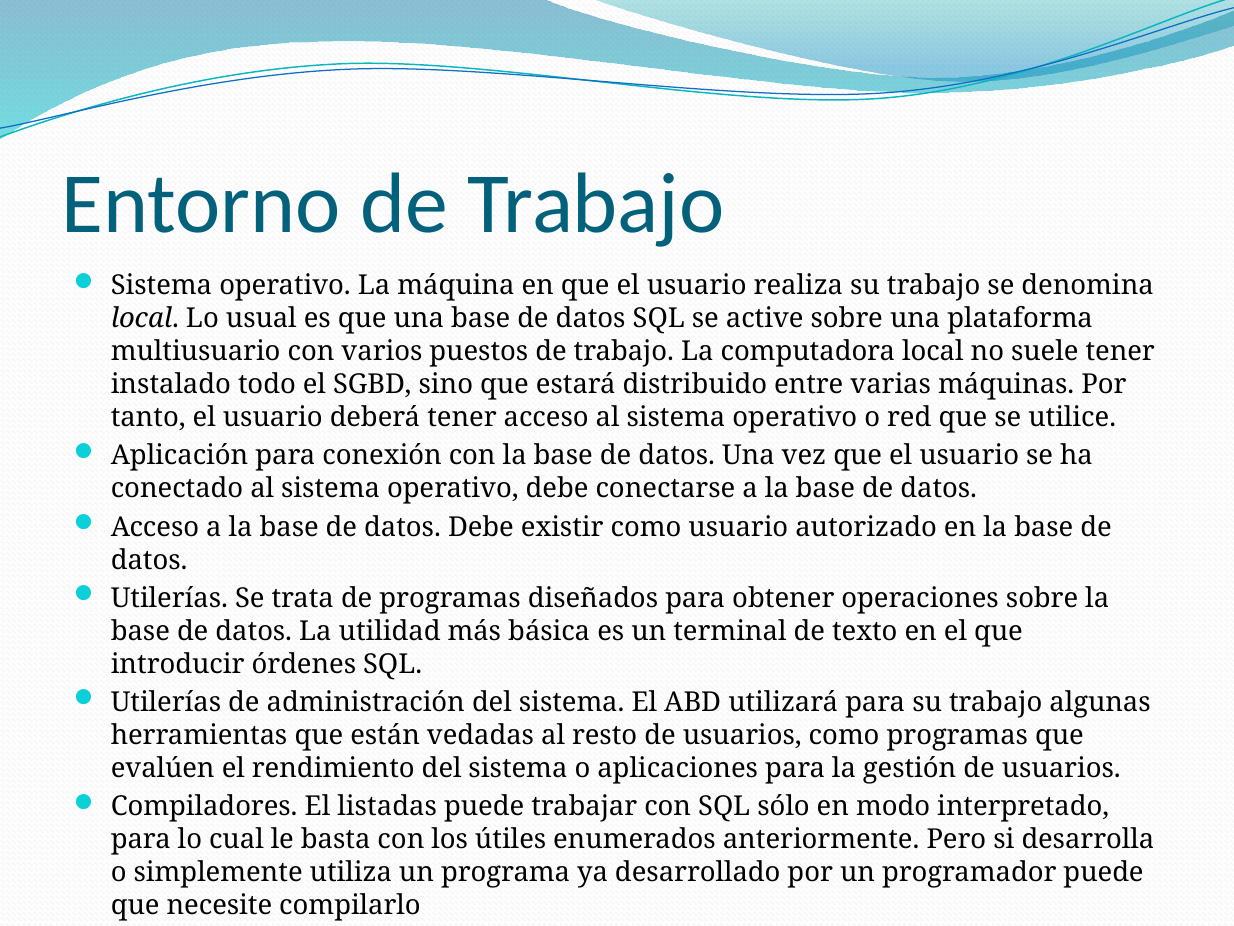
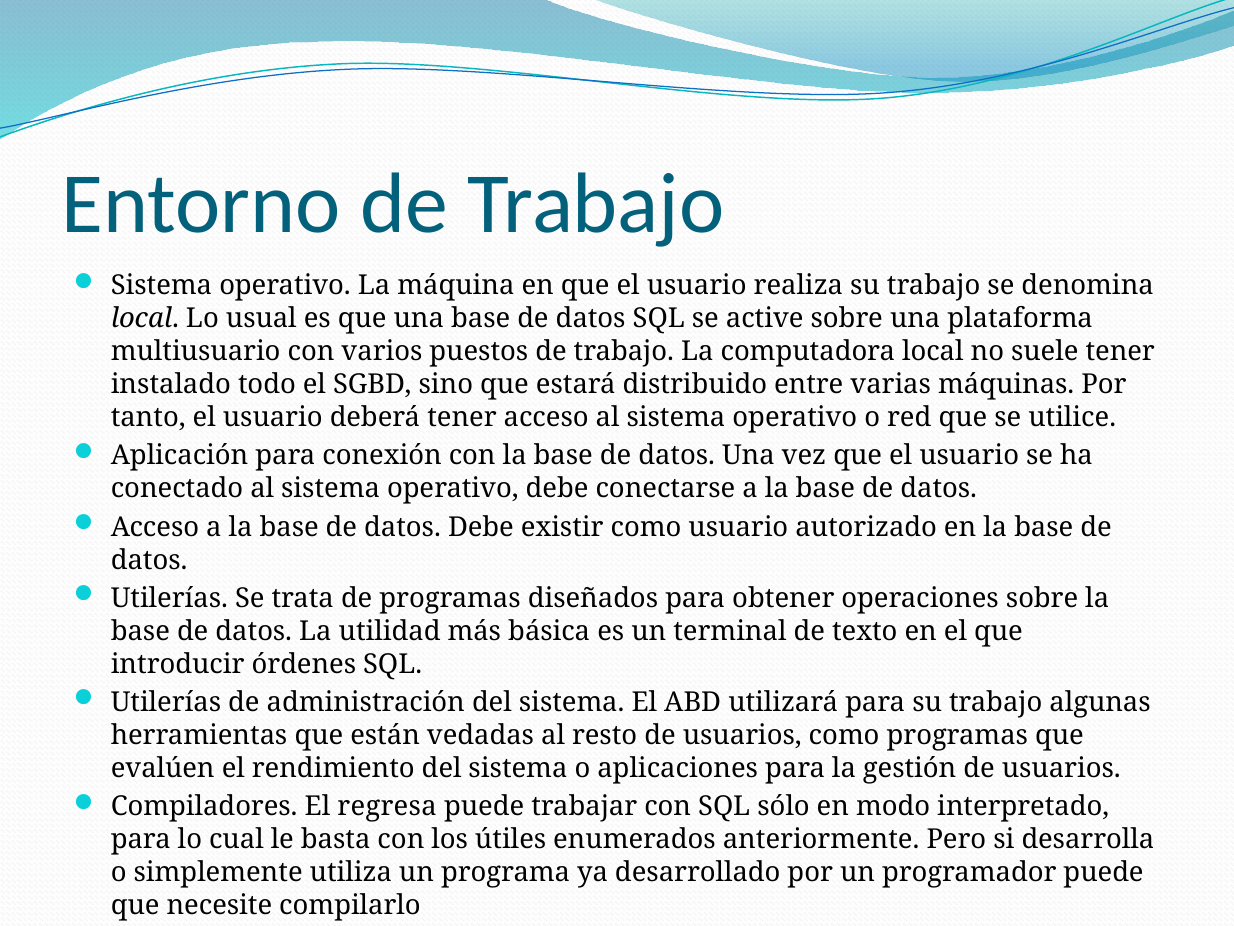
listadas: listadas -> regresa
